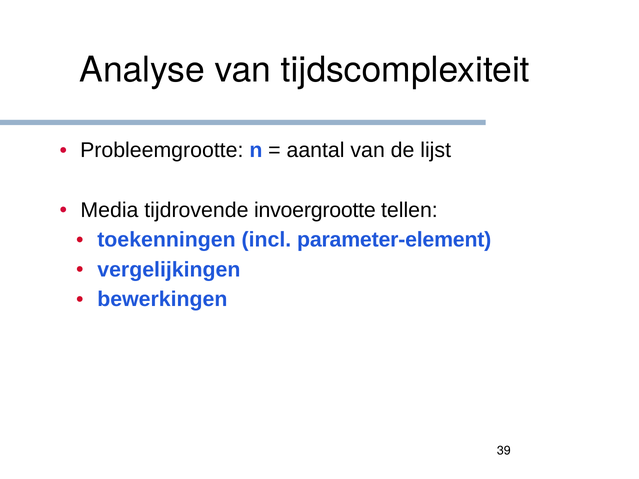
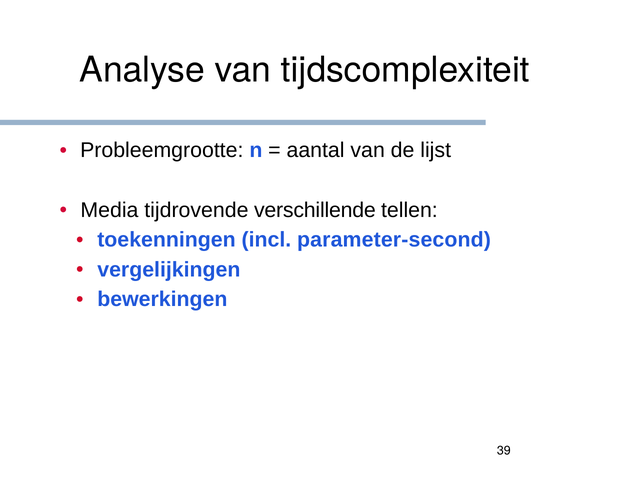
invoergrootte: invoergrootte -> verschillende
parameter-element: parameter-element -> parameter-second
